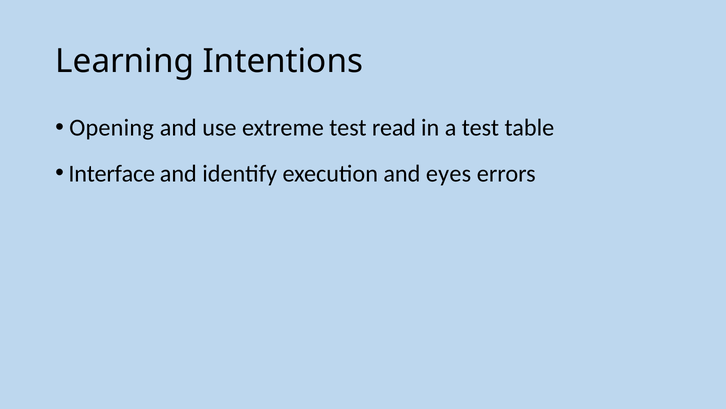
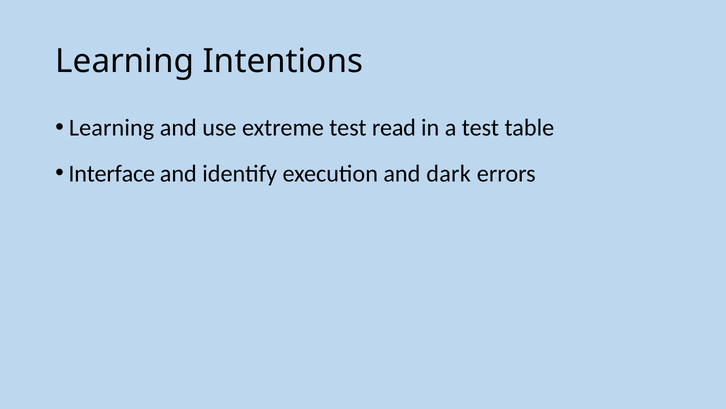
Opening at (112, 128): Opening -> Learning
eyes: eyes -> dark
